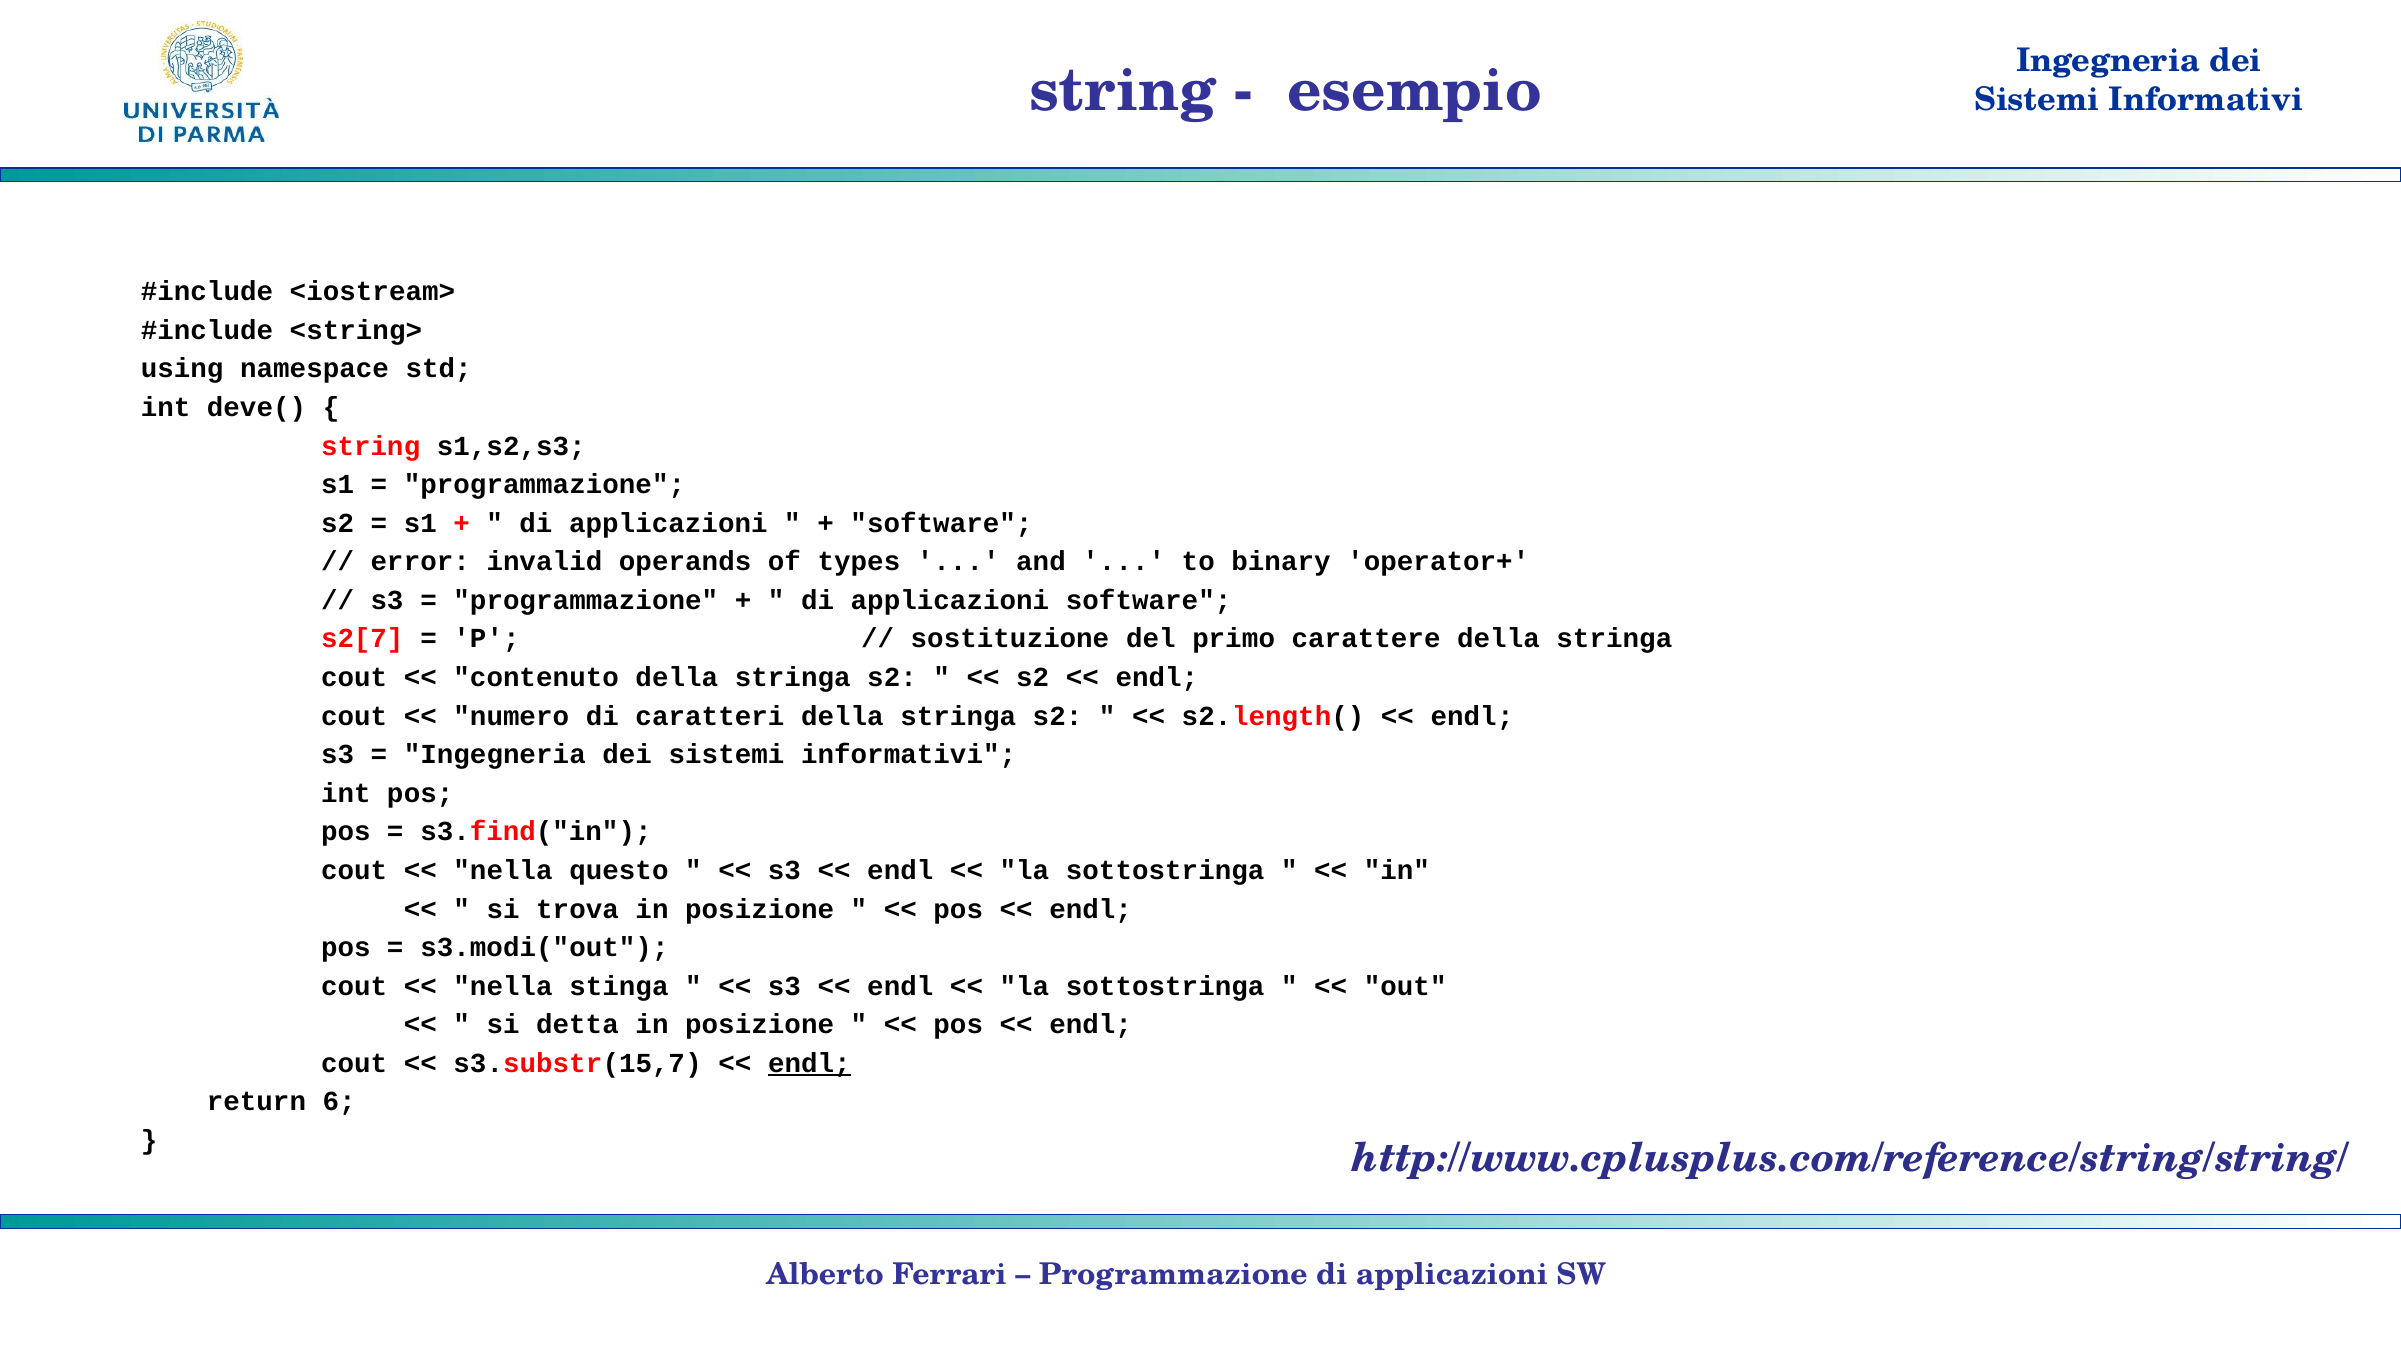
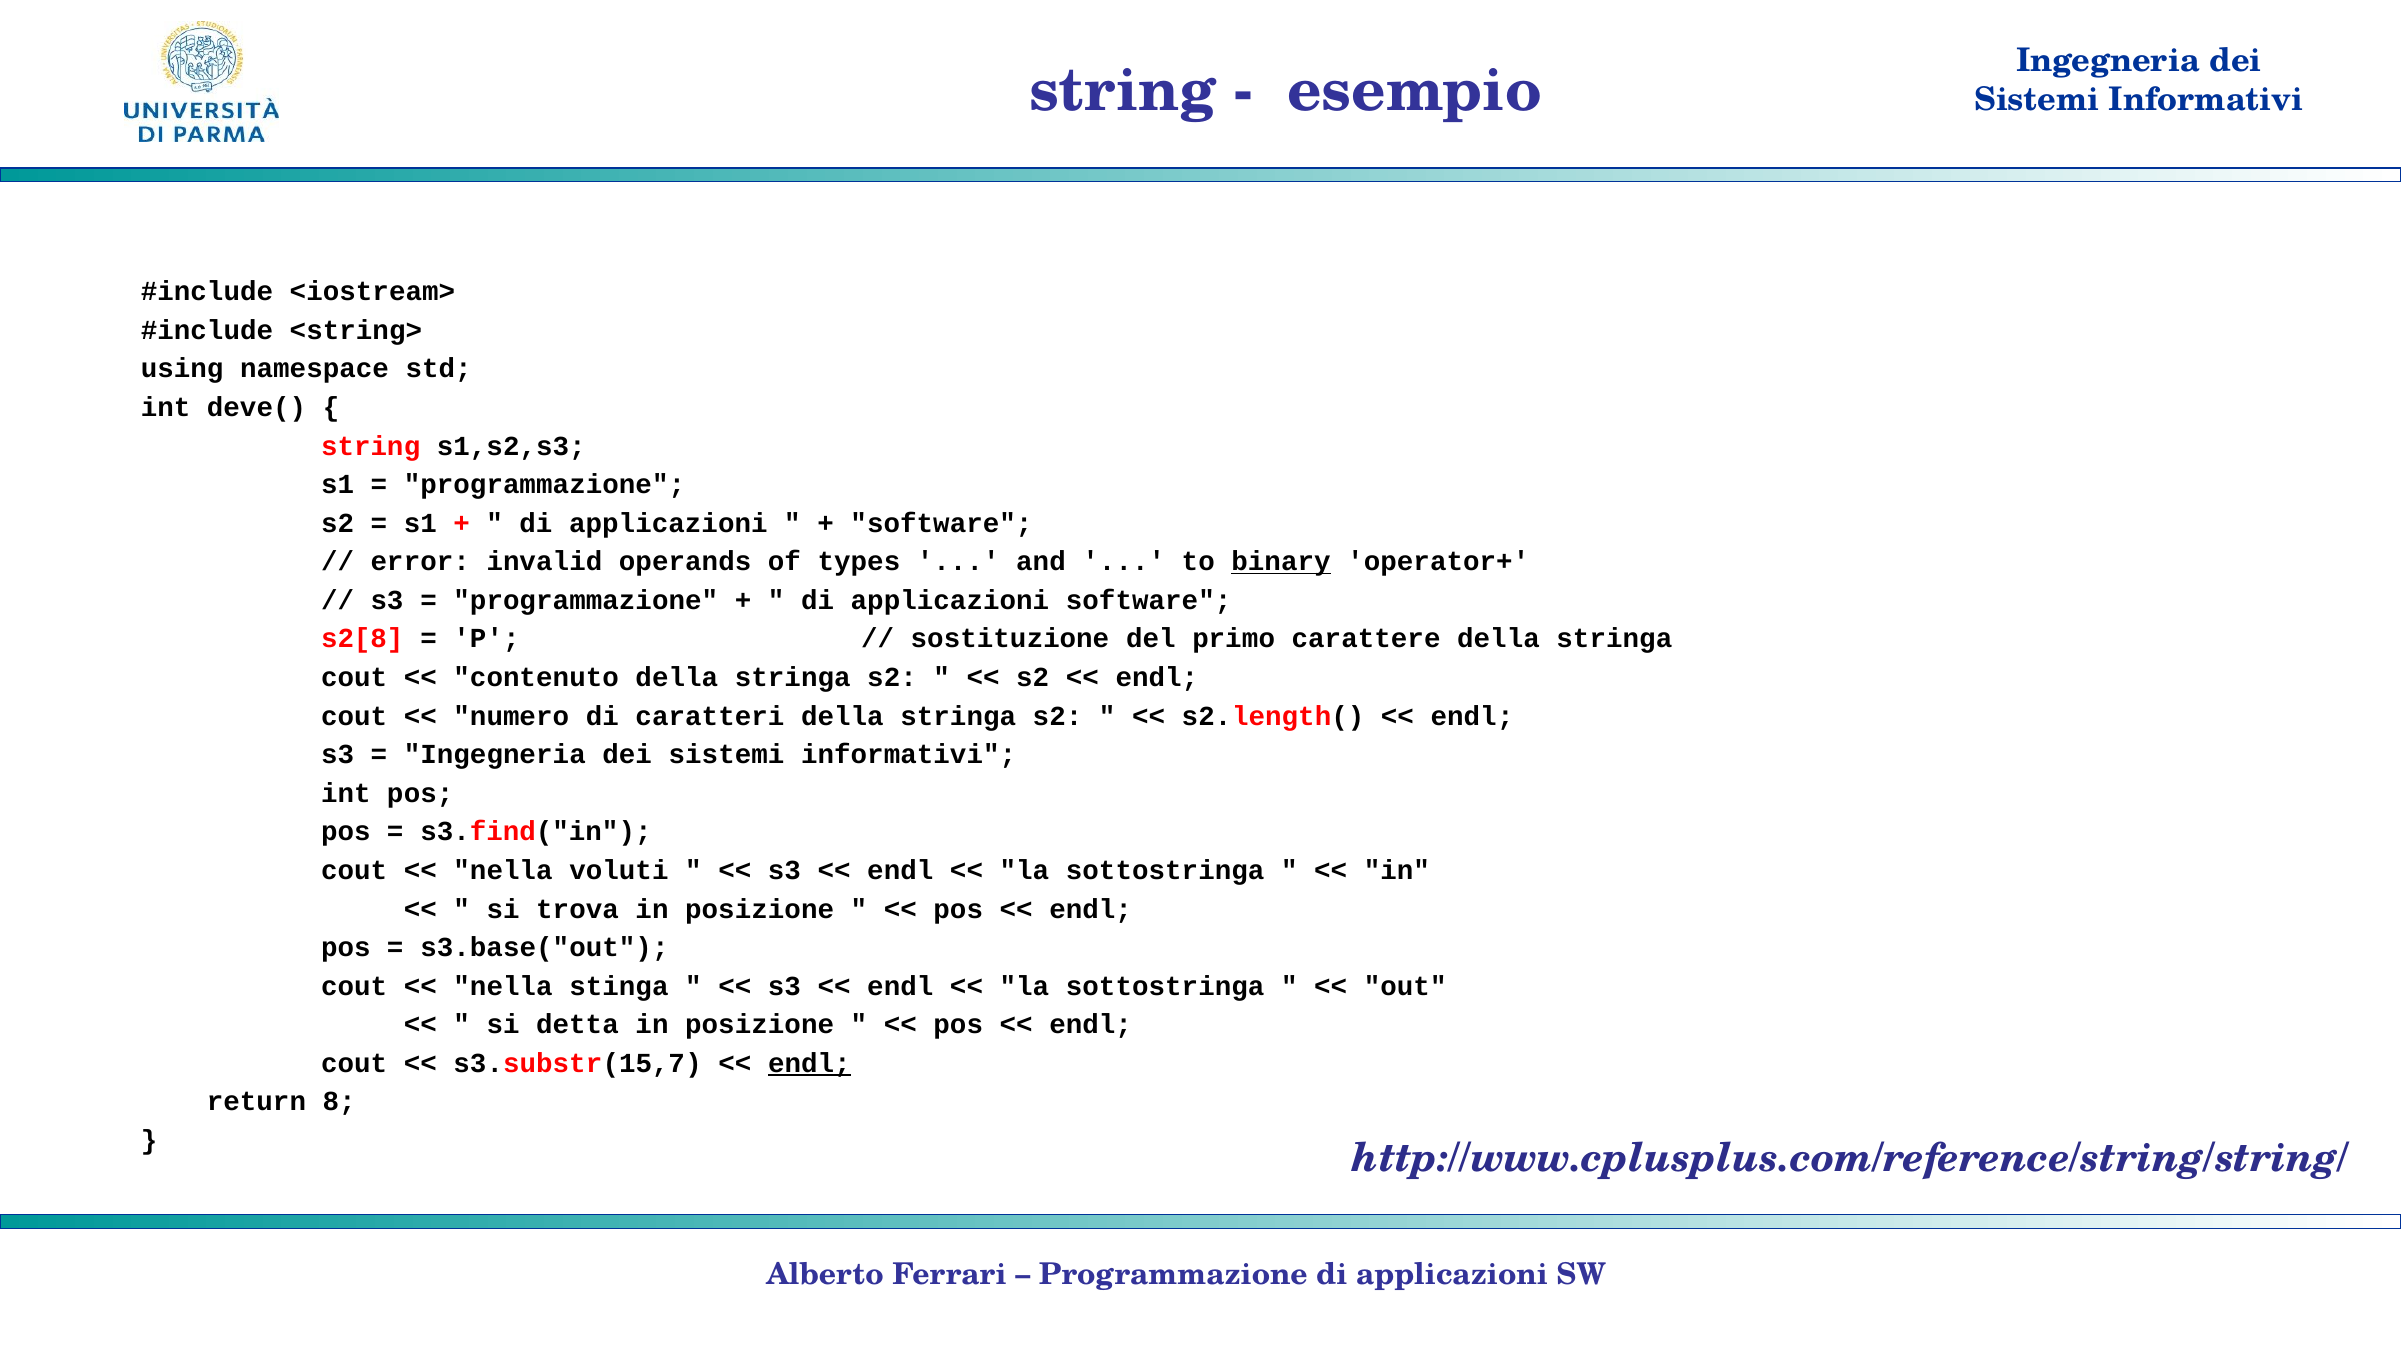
binary underline: none -> present
s2[7: s2[7 -> s2[8
questo: questo -> voluti
s3.modi("out: s3.modi("out -> s3.base("out
6: 6 -> 8
